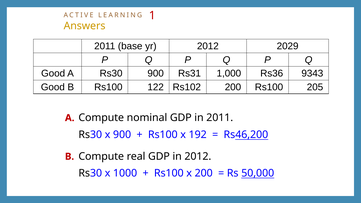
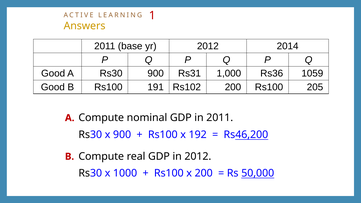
2029: 2029 -> 2014
9343: 9343 -> 1059
122: 122 -> 191
